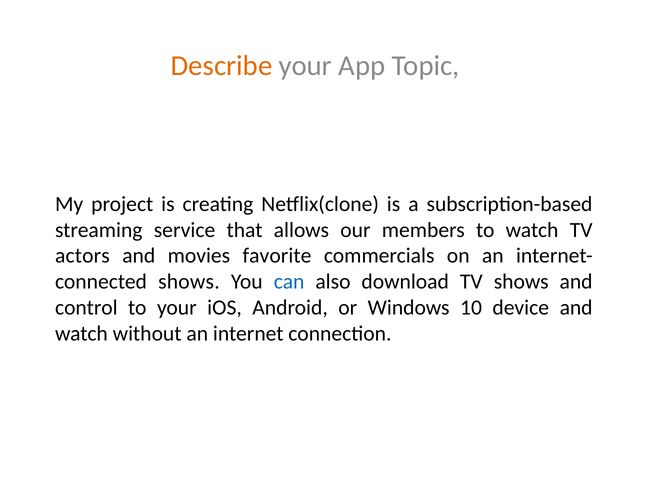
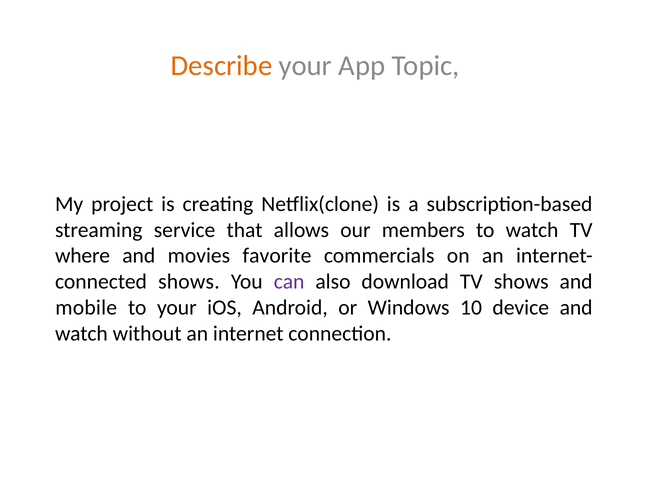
actors: actors -> where
can colour: blue -> purple
control: control -> mobile
